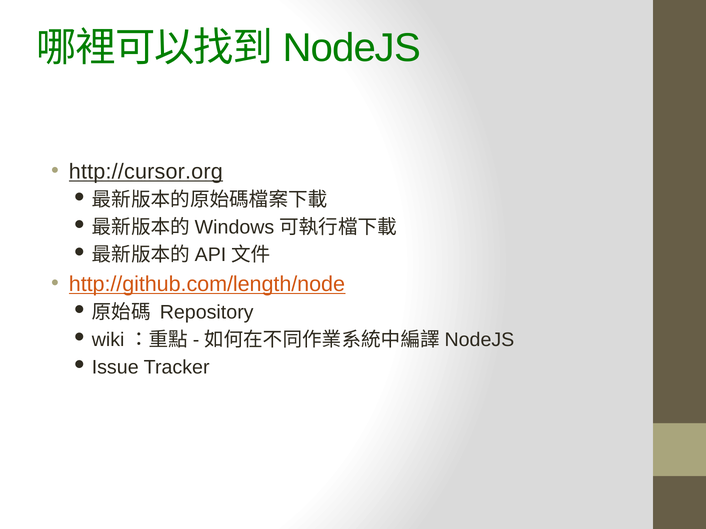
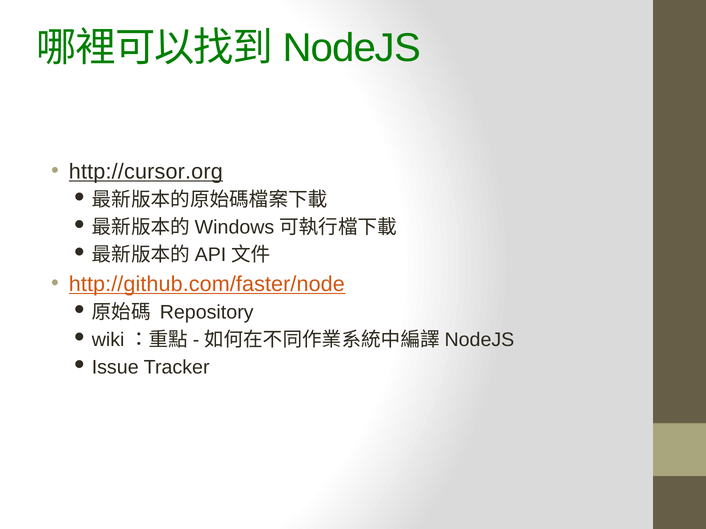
http://github.com/length/node: http://github.com/length/node -> http://github.com/faster/node
